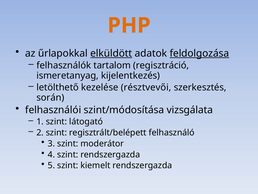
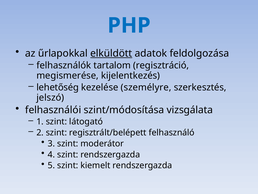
PHP colour: orange -> blue
feldolgozása underline: present -> none
ismeretanyag: ismeretanyag -> megismerése
letölthető: letölthető -> lehetőség
résztvevői: résztvevői -> személyre
során: során -> jelszó
